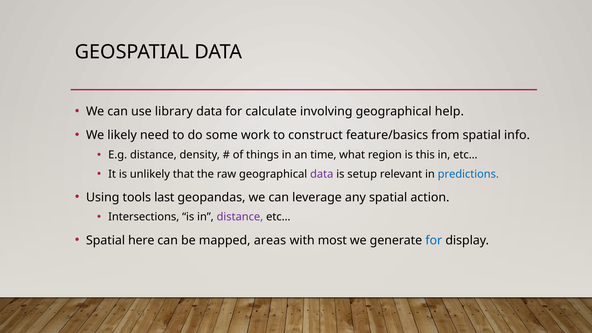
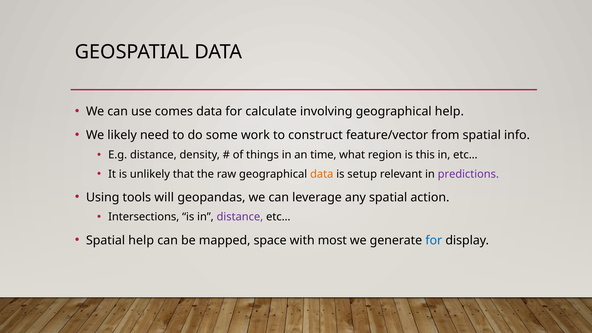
library: library -> comes
feature/basics: feature/basics -> feature/vector
data at (322, 174) colour: purple -> orange
predictions colour: blue -> purple
last: last -> will
Spatial here: here -> help
areas: areas -> space
